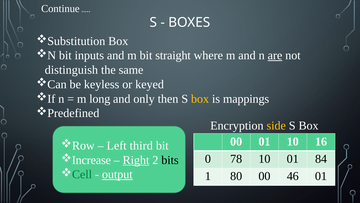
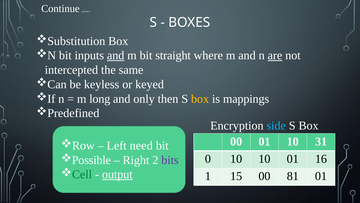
and at (116, 55) underline: none -> present
distinguish: distinguish -> intercepted
side colour: yellow -> light blue
16: 16 -> 31
third: third -> need
0 78: 78 -> 10
84: 84 -> 16
Increase: Increase -> Possible
Right underline: present -> none
bits colour: black -> purple
80: 80 -> 15
46: 46 -> 81
